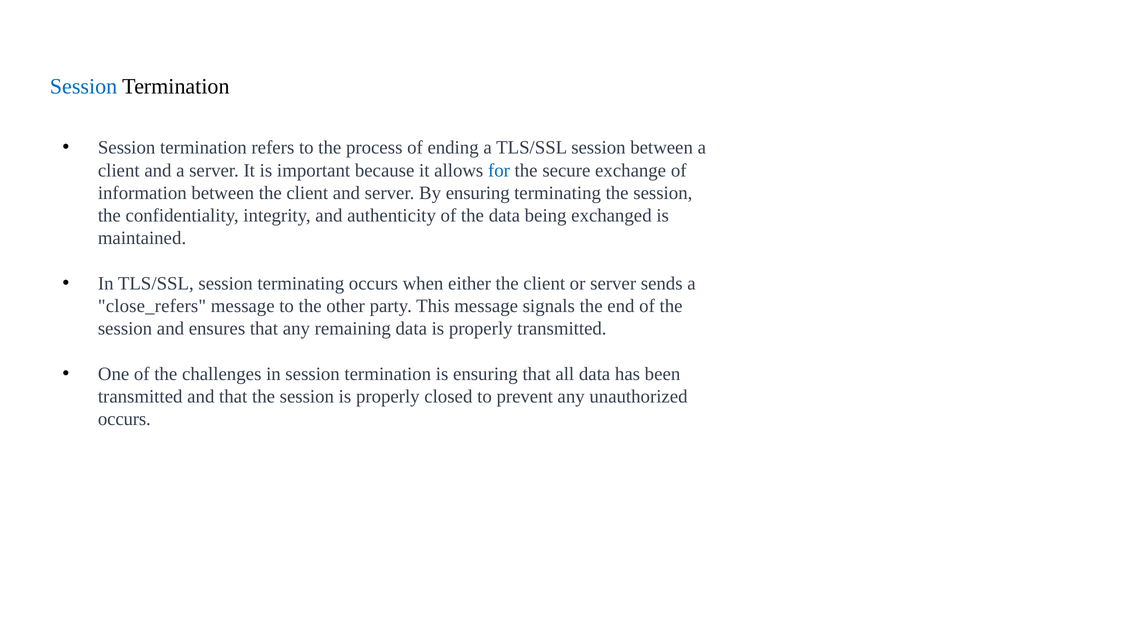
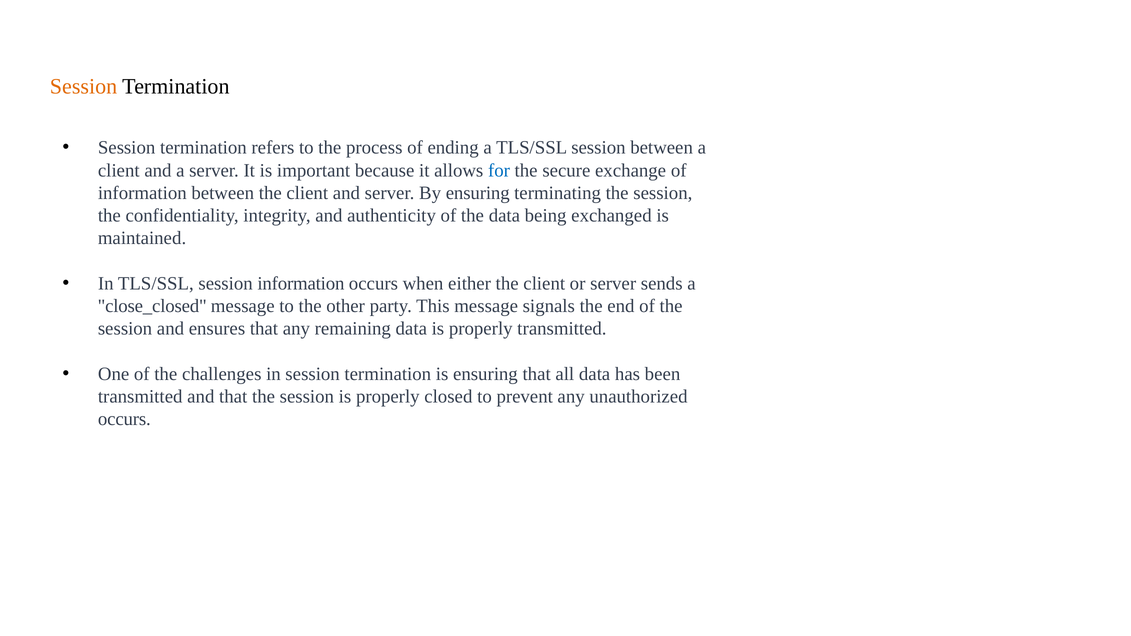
Session at (84, 87) colour: blue -> orange
session terminating: terminating -> information
close_refers: close_refers -> close_closed
